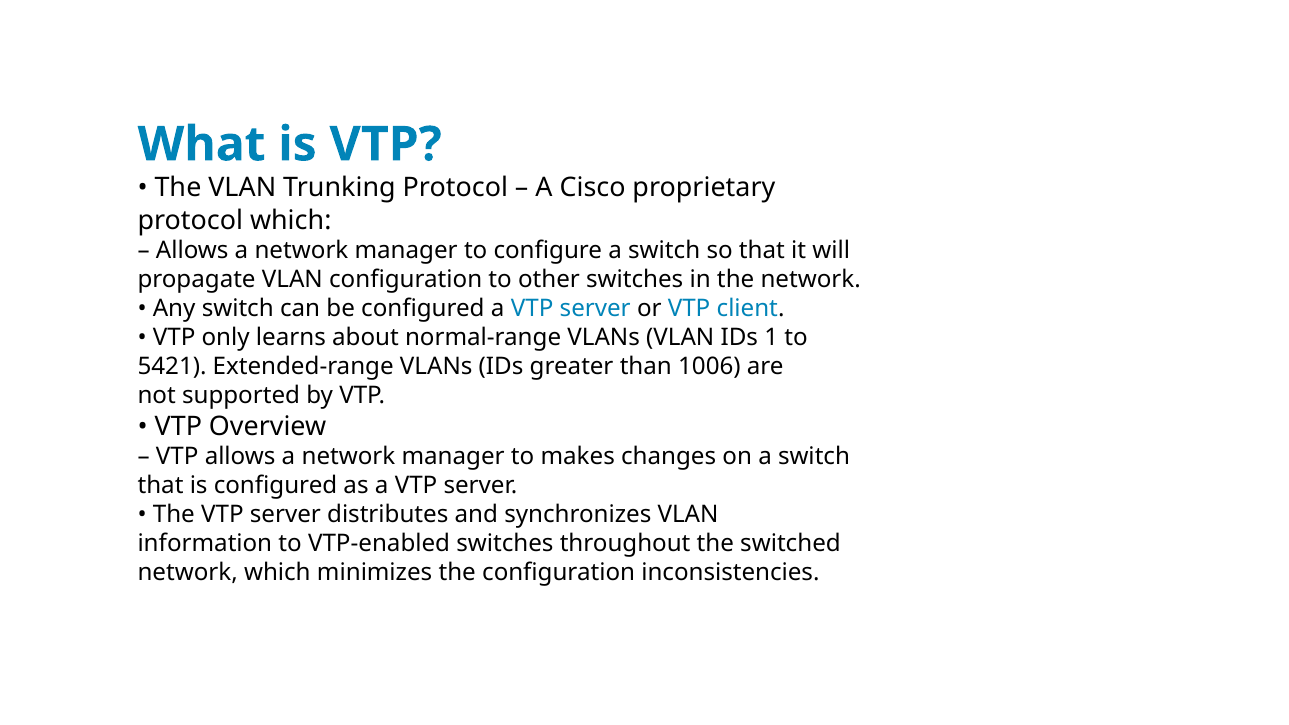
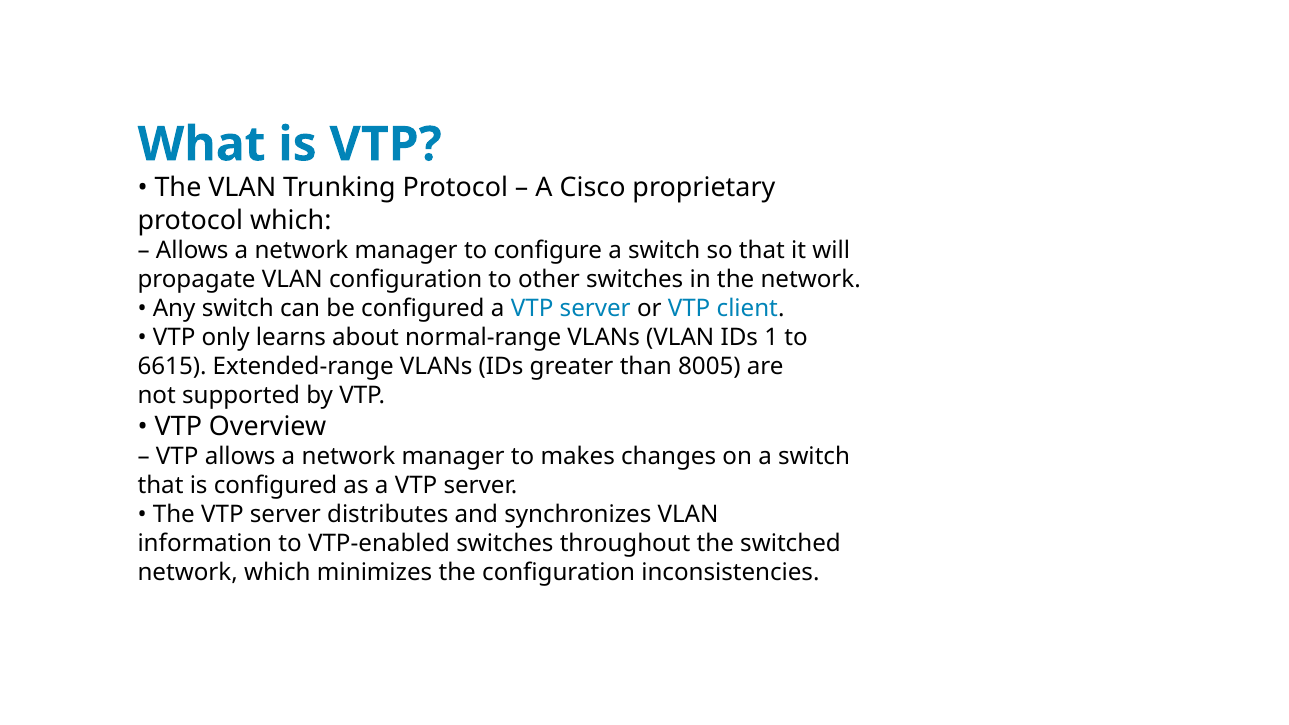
5421: 5421 -> 6615
1006: 1006 -> 8005
